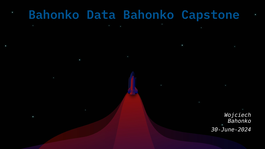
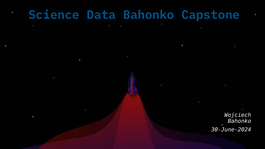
Bahonko at (54, 15): Bahonko -> Science
